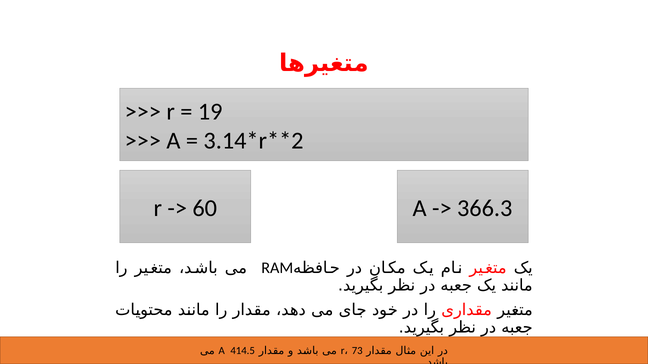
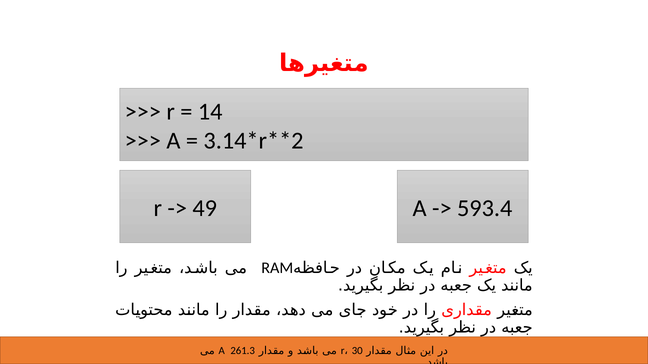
19: 19 -> 14
60: 60 -> 49
366.3: 366.3 -> 593.4
73: 73 -> 30
414.5: 414.5 -> 261.3
